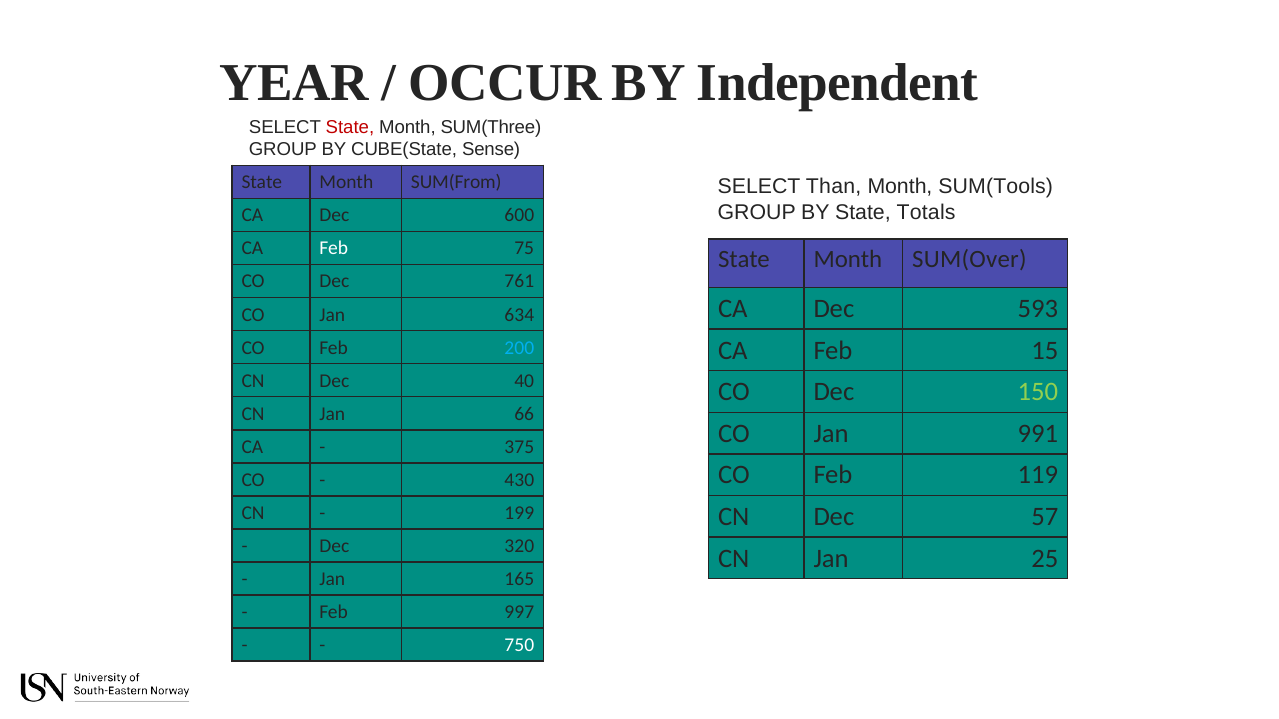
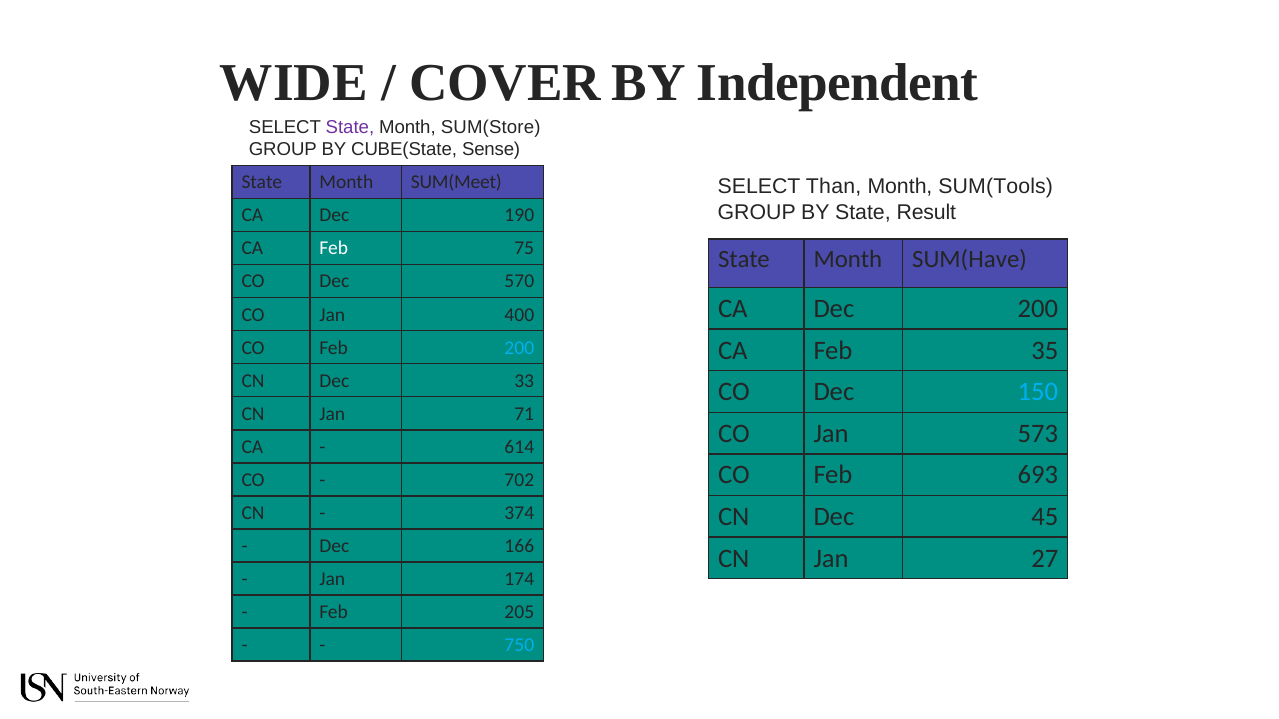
YEAR: YEAR -> WIDE
OCCUR: OCCUR -> COVER
State at (350, 127) colour: red -> purple
SUM(Three: SUM(Three -> SUM(Store
SUM(From: SUM(From -> SUM(Meet
Totals: Totals -> Result
600: 600 -> 190
SUM(Over: SUM(Over -> SUM(Have
761: 761 -> 570
Dec 593: 593 -> 200
634: 634 -> 400
15: 15 -> 35
40: 40 -> 33
150 colour: light green -> light blue
66: 66 -> 71
991: 991 -> 573
375: 375 -> 614
119: 119 -> 693
430: 430 -> 702
199: 199 -> 374
57: 57 -> 45
320: 320 -> 166
25: 25 -> 27
165: 165 -> 174
997: 997 -> 205
750 colour: white -> light blue
